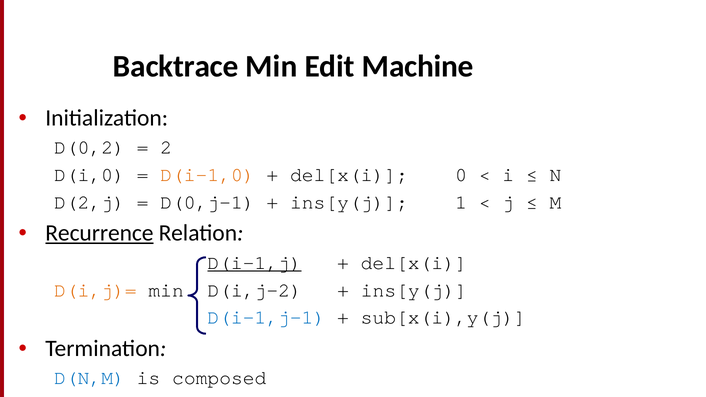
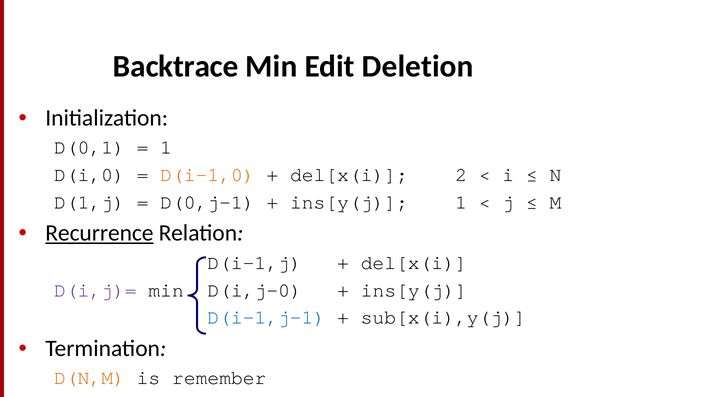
Machine: Machine -> Deletion
D(0,2: D(0,2 -> D(0,1
2 at (166, 147): 2 -> 1
0: 0 -> 2
D(2,j: D(2,j -> D(1,j
D(i-1,j underline: present -> none
D(i,j)= colour: orange -> purple
D(i,j-2: D(i,j-2 -> D(i,j-0
D(N,M colour: blue -> orange
composed: composed -> remember
